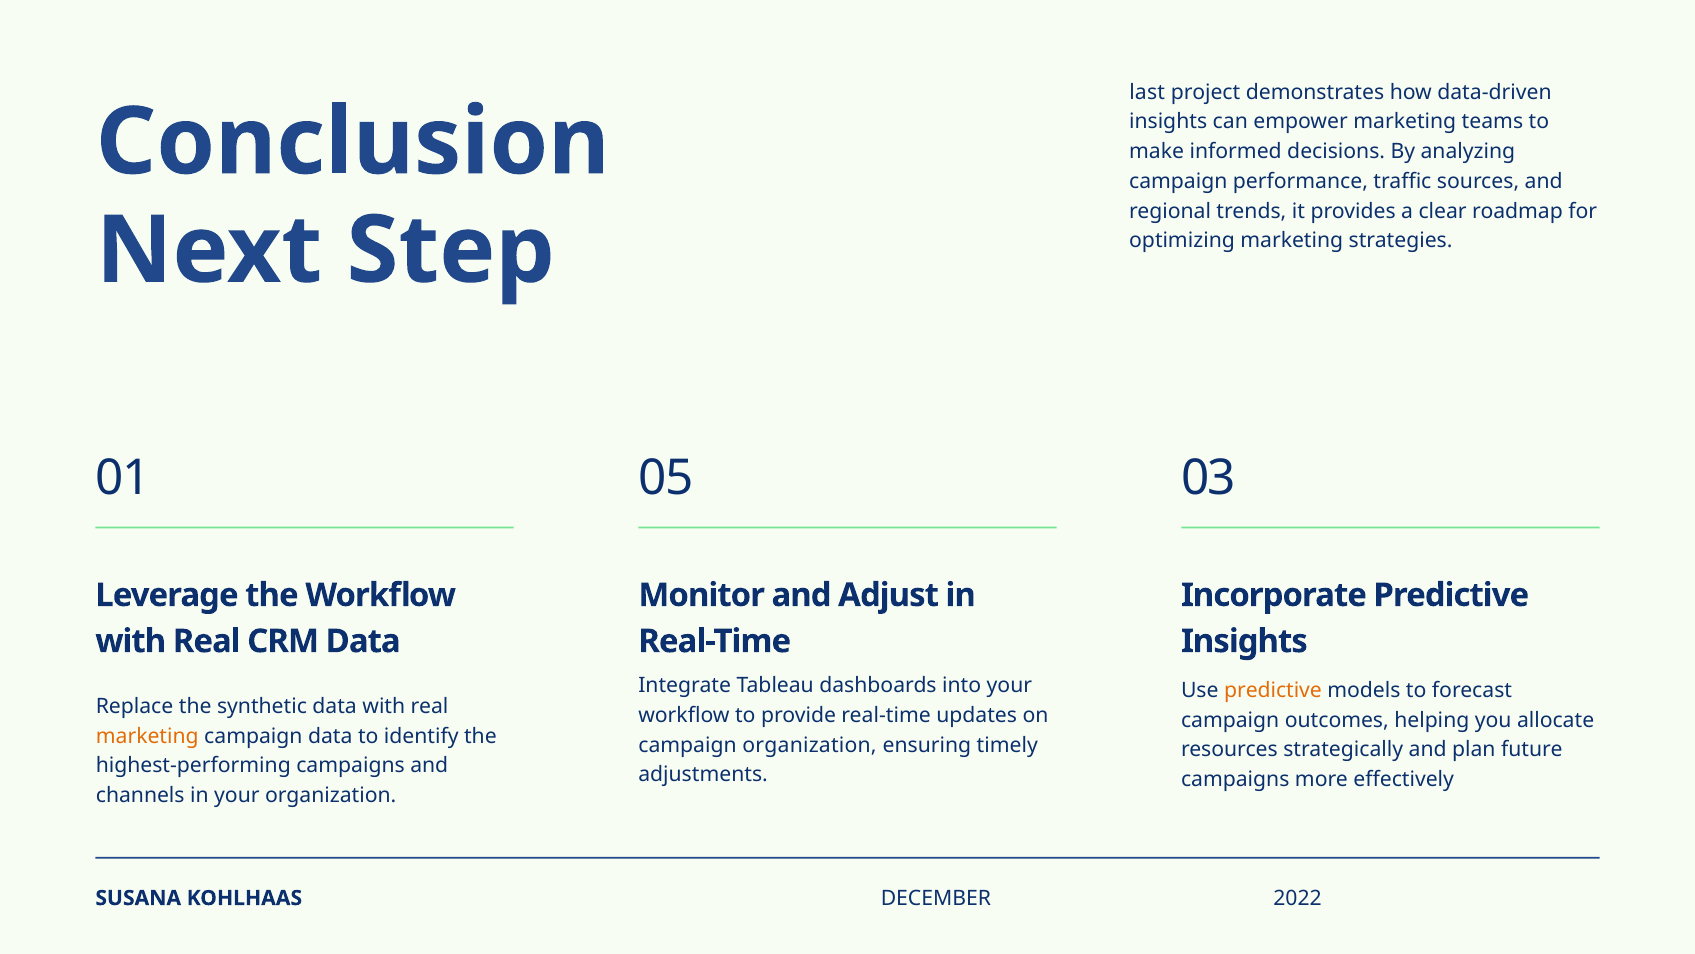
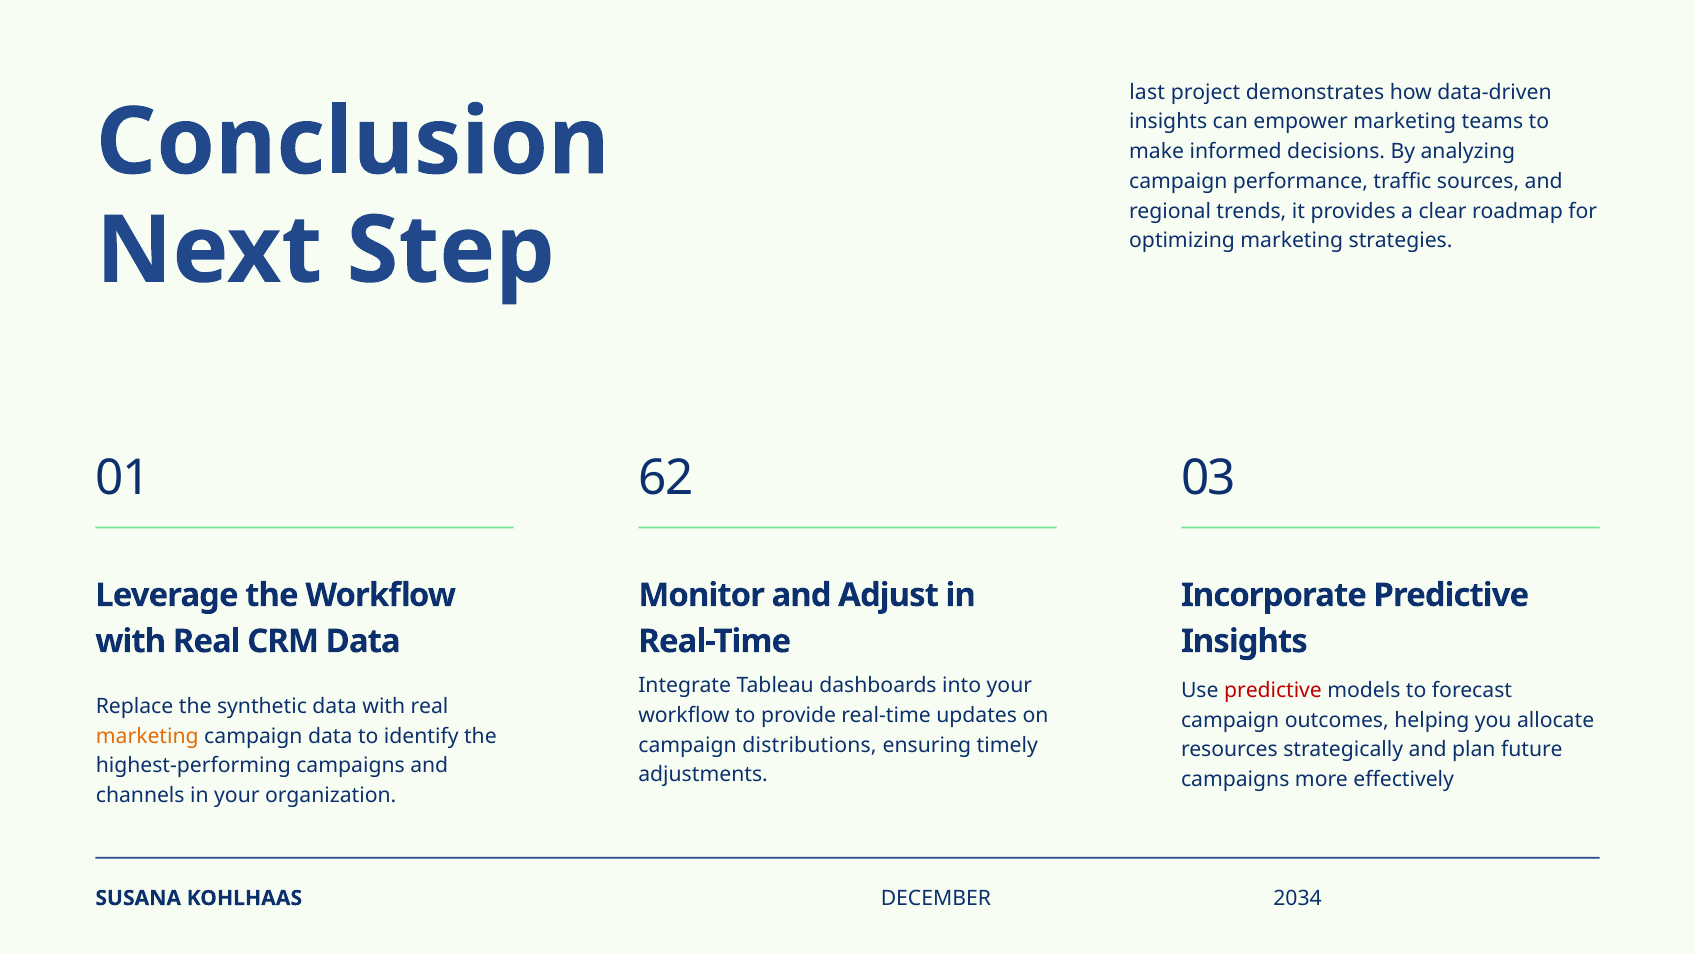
05: 05 -> 62
predictive at (1273, 690) colour: orange -> red
campaign organization: organization -> distributions
2022: 2022 -> 2034
